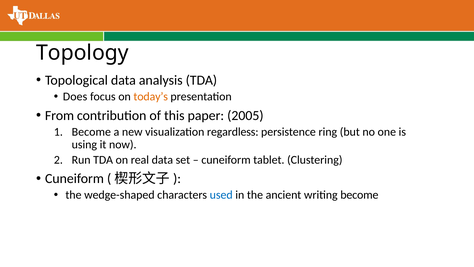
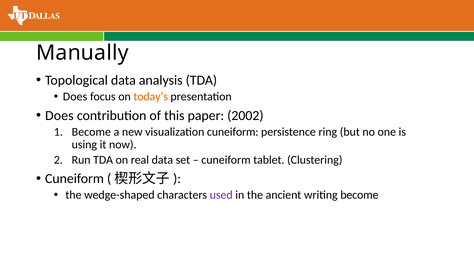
Topology: Topology -> Manually
From at (60, 115): From -> Does
2005: 2005 -> 2002
visualization regardless: regardless -> cuneiform
used colour: blue -> purple
